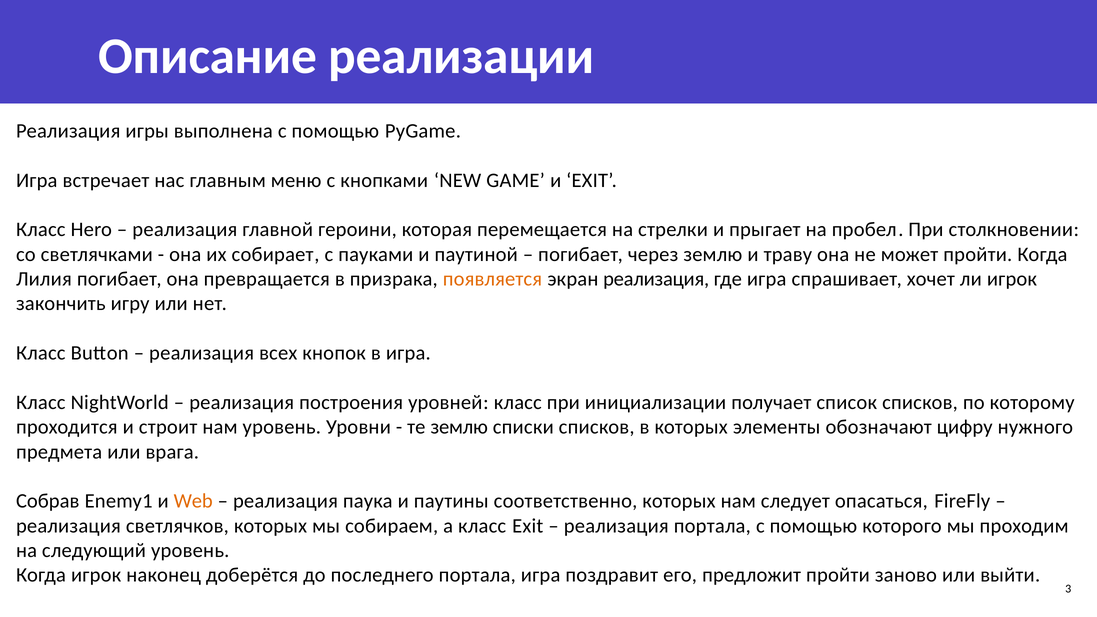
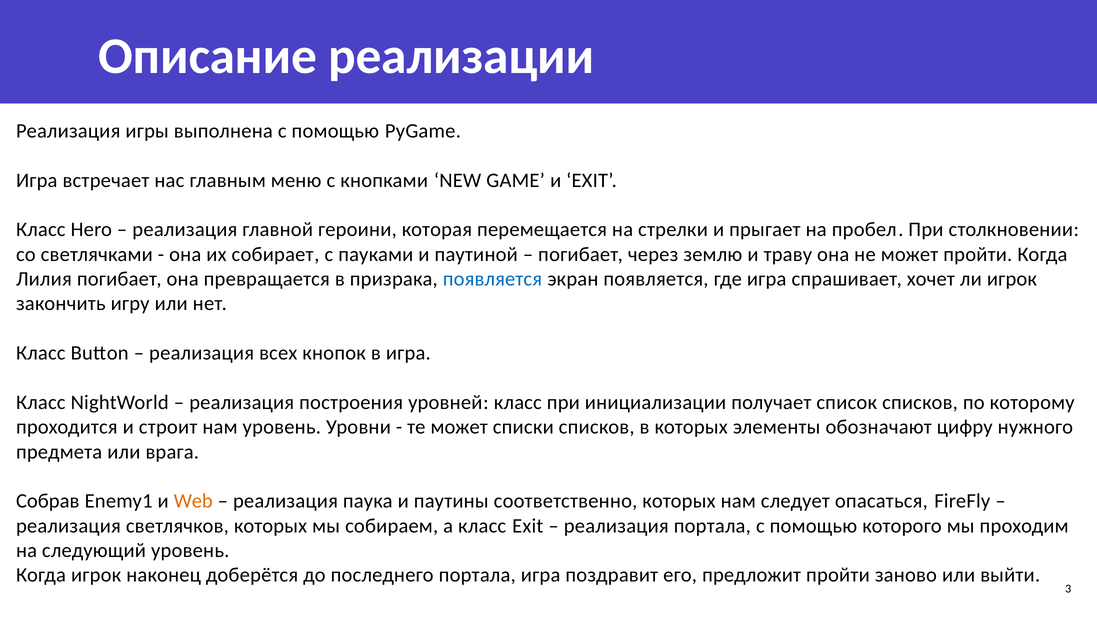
появляется at (492, 279) colour: orange -> blue
экран реализация: реализация -> появляется
те землю: землю -> может
